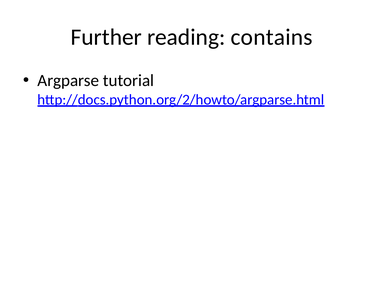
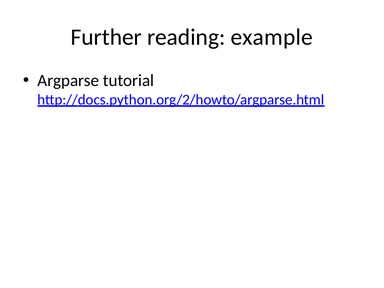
contains: contains -> example
